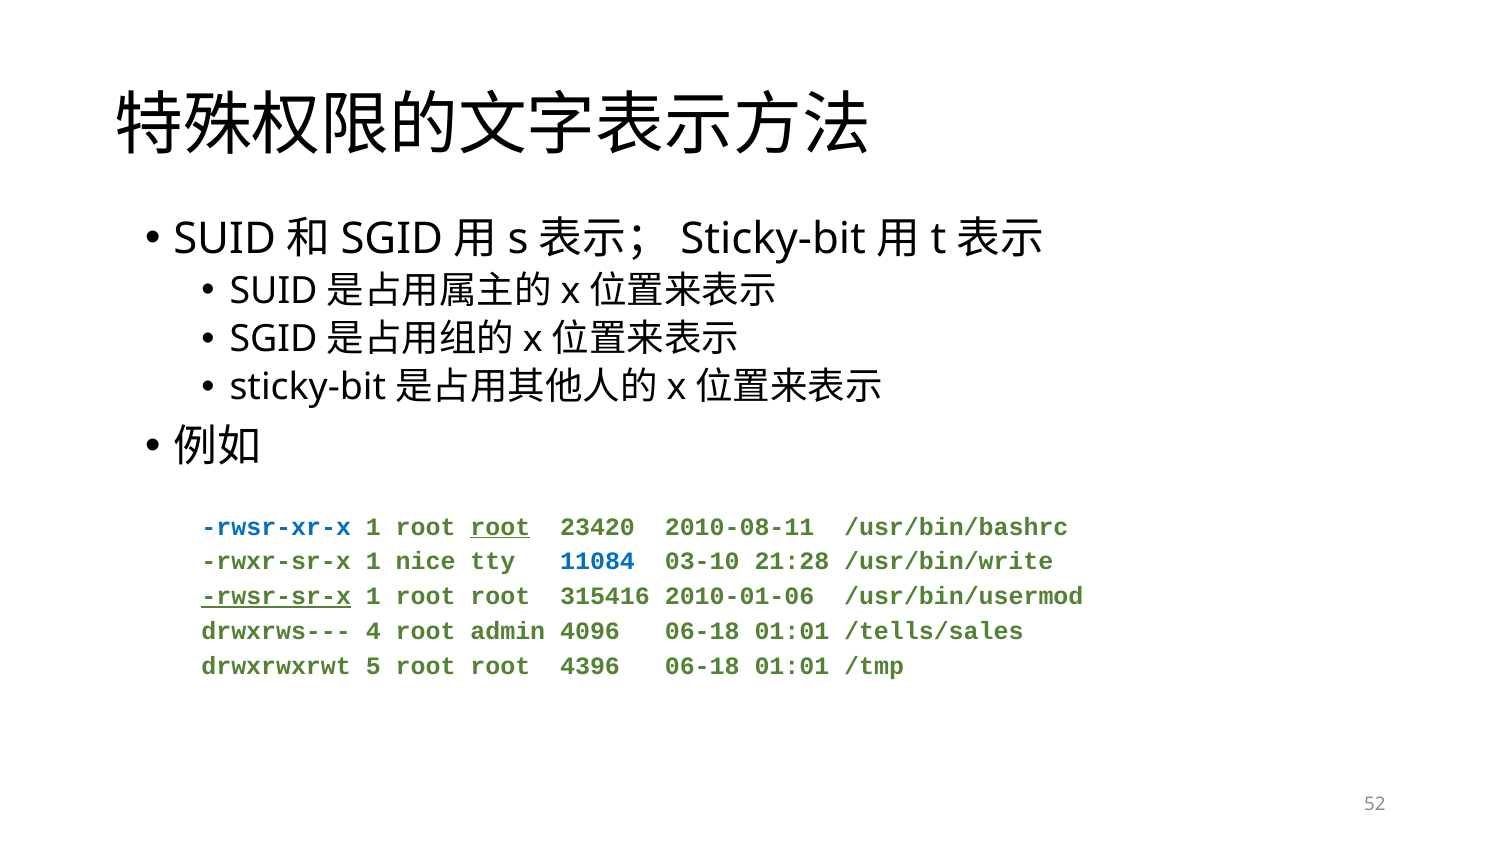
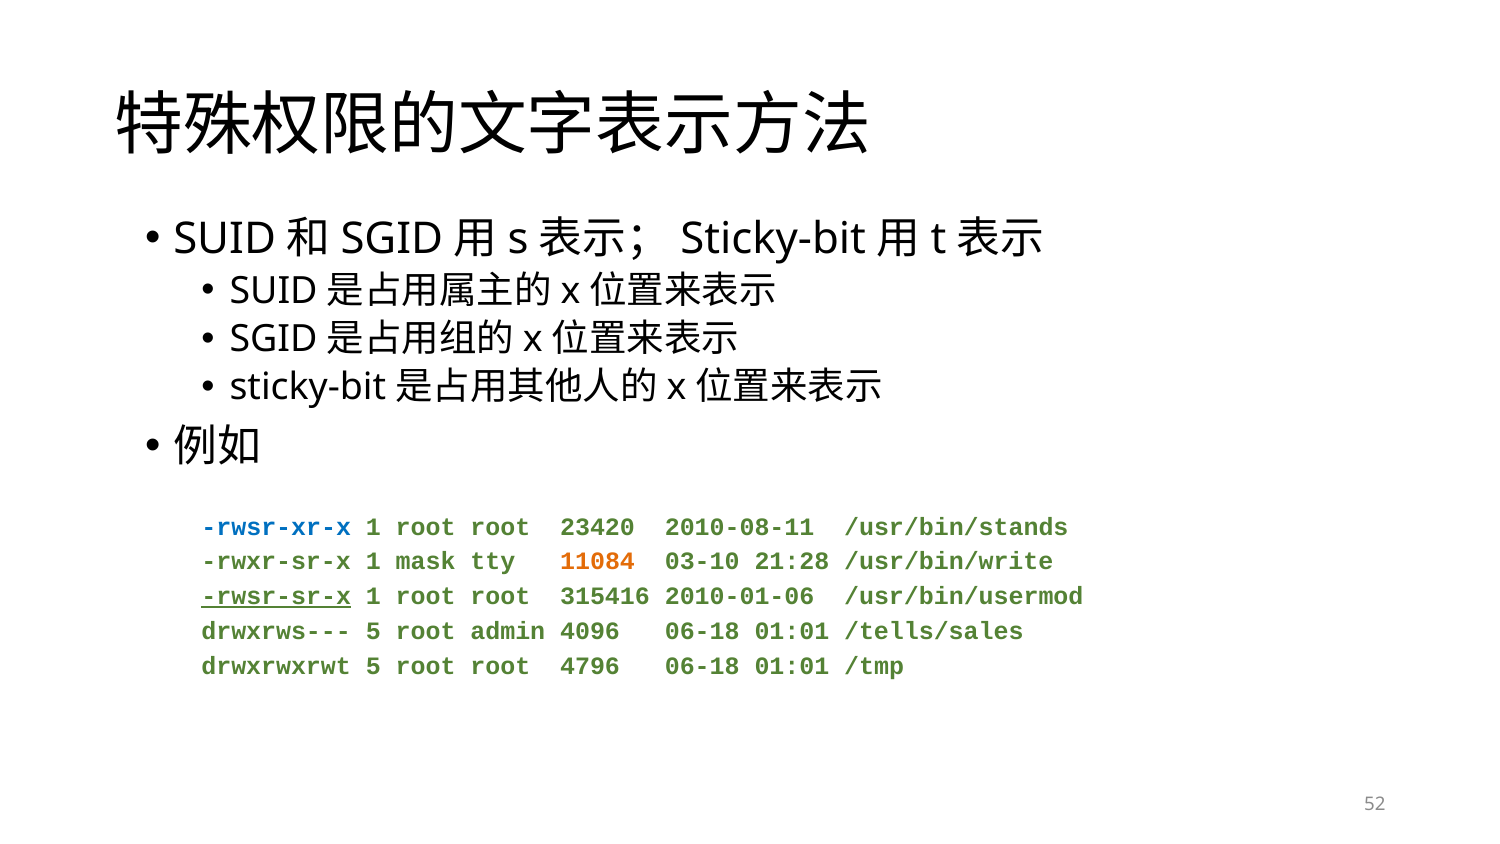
root at (500, 527) underline: present -> none
/usr/bin/bashrc: /usr/bin/bashrc -> /usr/bin/stands
nice: nice -> mask
11084 colour: blue -> orange
drwxrws--- 4: 4 -> 5
4396: 4396 -> 4796
